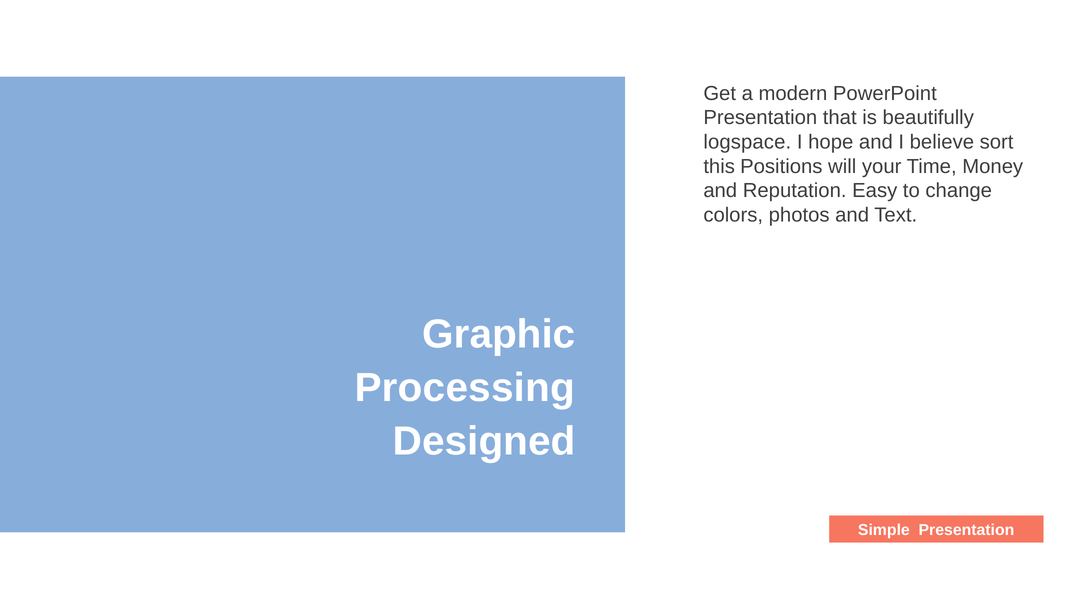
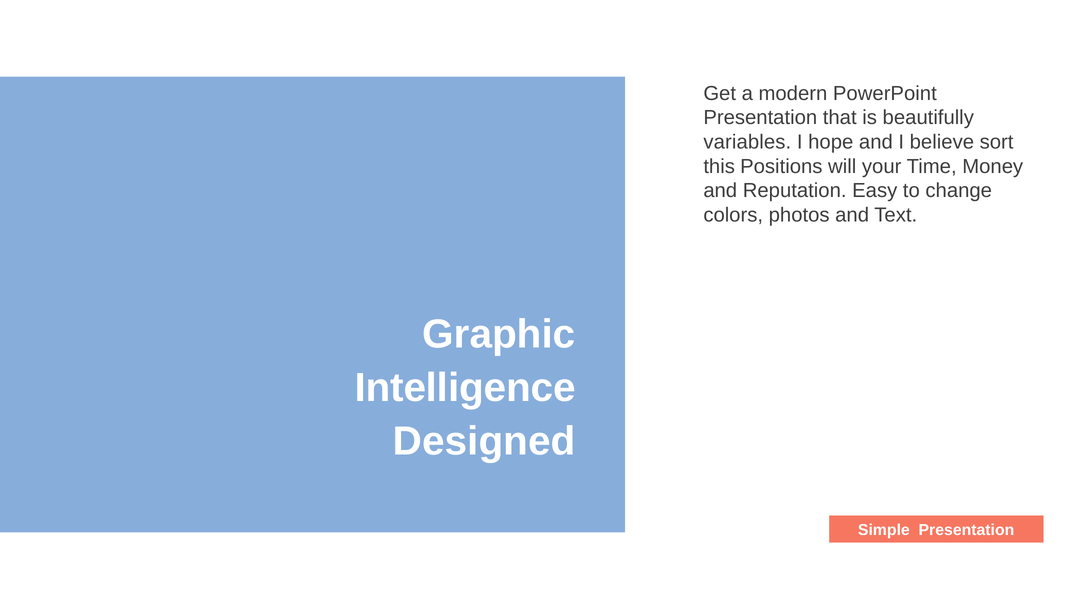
logspace: logspace -> variables
Processing: Processing -> Intelligence
